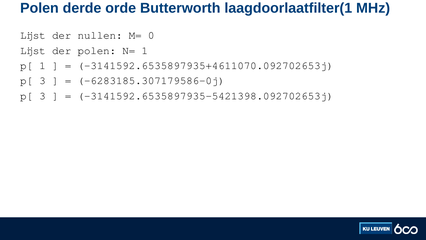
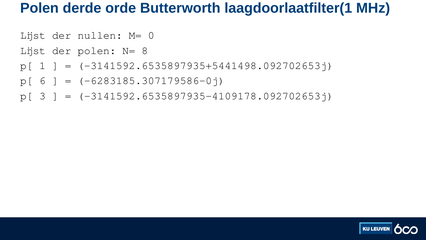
N= 1: 1 -> 8
-3141592.6535897935+4611070.092702653j: -3141592.6535897935+4611070.092702653j -> -3141592.6535897935+5441498.092702653j
3 at (42, 81): 3 -> 6
-3141592.6535897935-5421398.092702653j: -3141592.6535897935-5421398.092702653j -> -3141592.6535897935-4109178.092702653j
